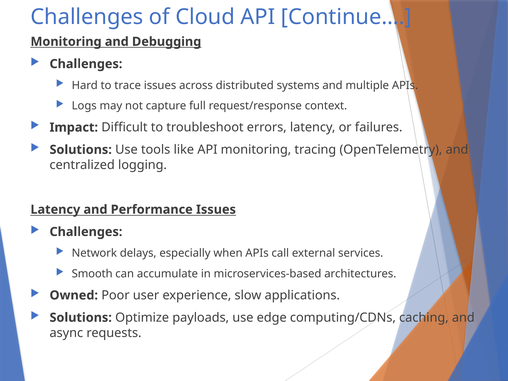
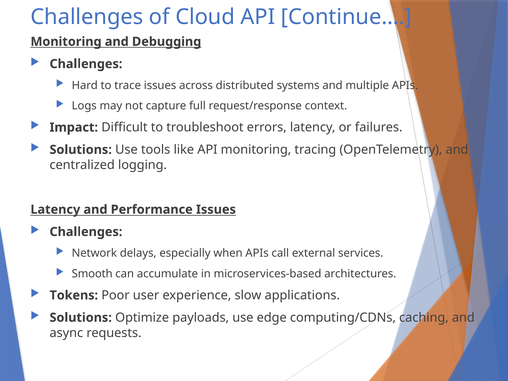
Owned: Owned -> Tokens
